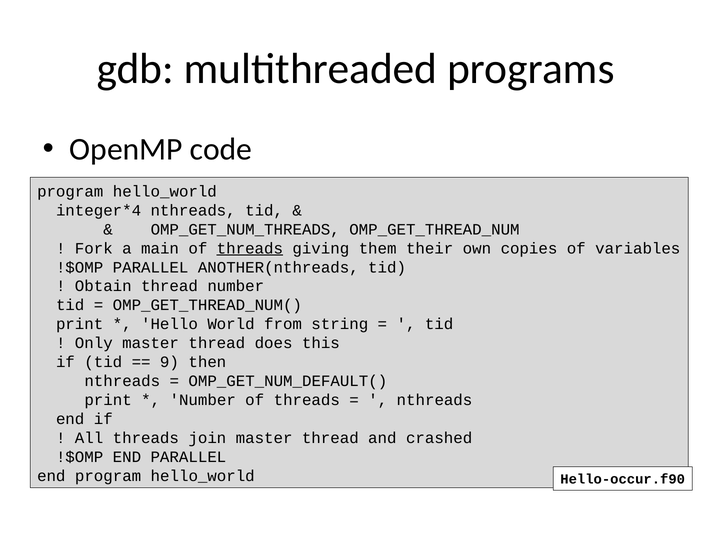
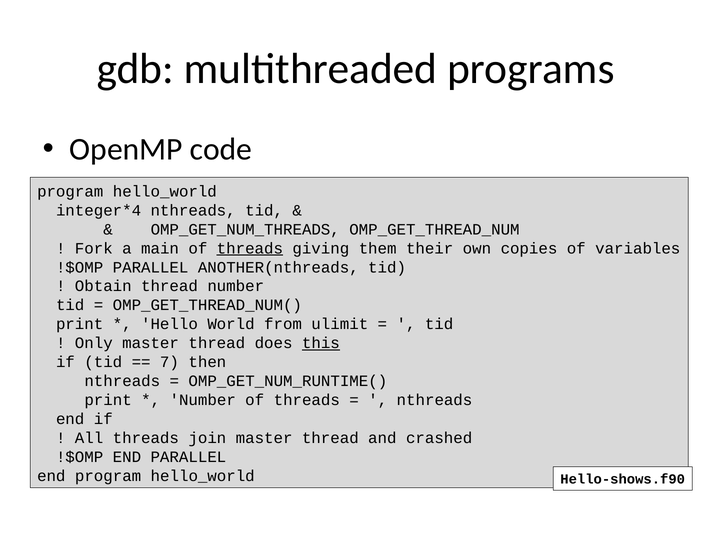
string: string -> ulimit
this underline: none -> present
9: 9 -> 7
OMP_GET_NUM_DEFAULT(: OMP_GET_NUM_DEFAULT( -> OMP_GET_NUM_RUNTIME(
Hello-occur.f90: Hello-occur.f90 -> Hello-shows.f90
